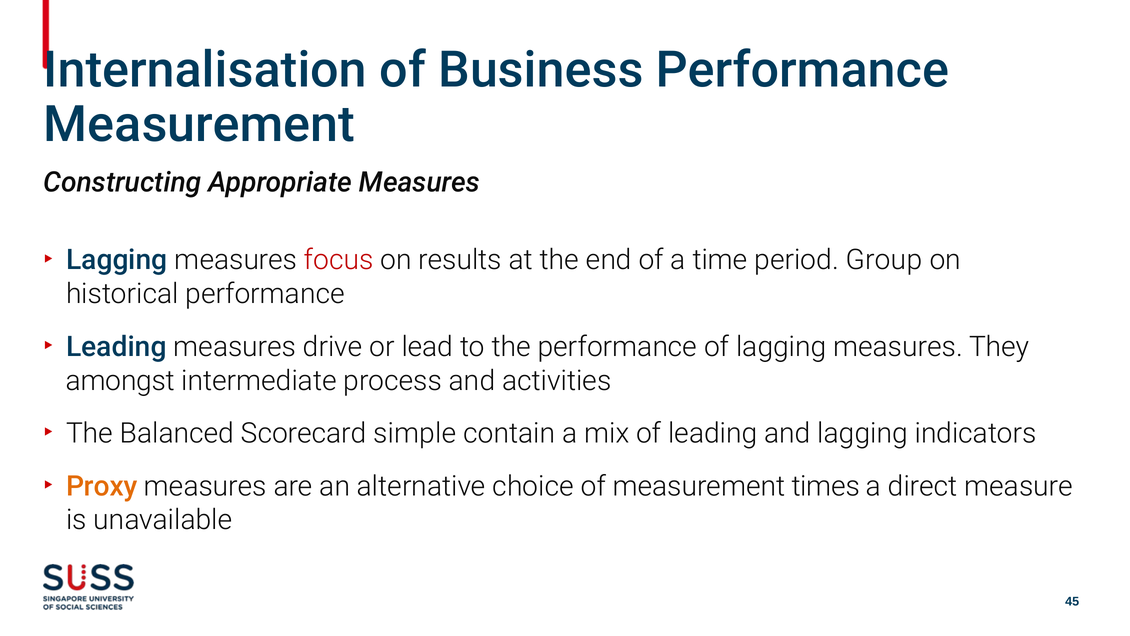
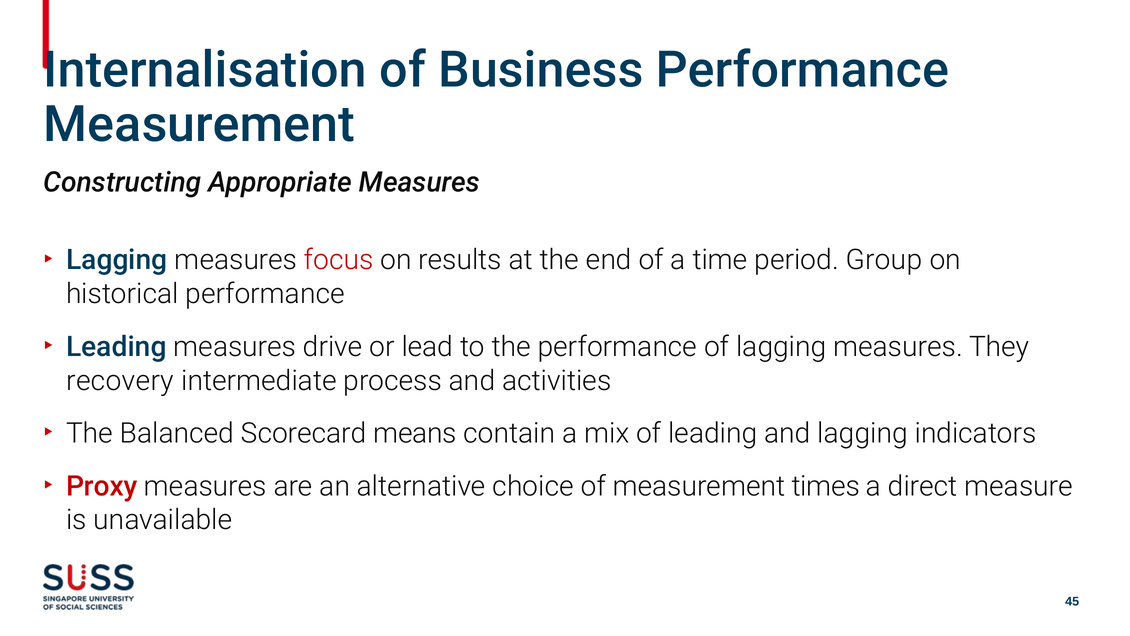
amongst: amongst -> recovery
simple: simple -> means
Proxy colour: orange -> red
